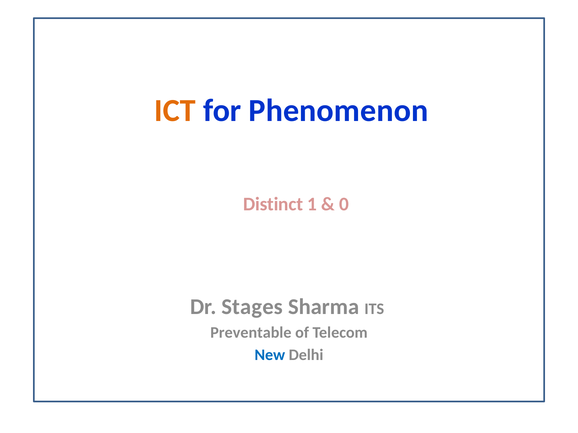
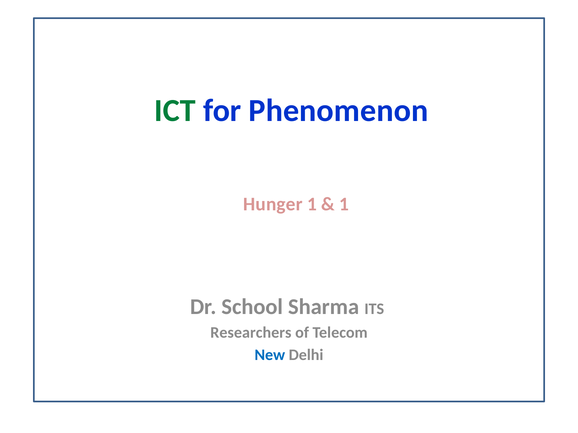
ICT colour: orange -> green
Distinct: Distinct -> Hunger
0 at (344, 204): 0 -> 1
Stages: Stages -> School
Preventable: Preventable -> Researchers
